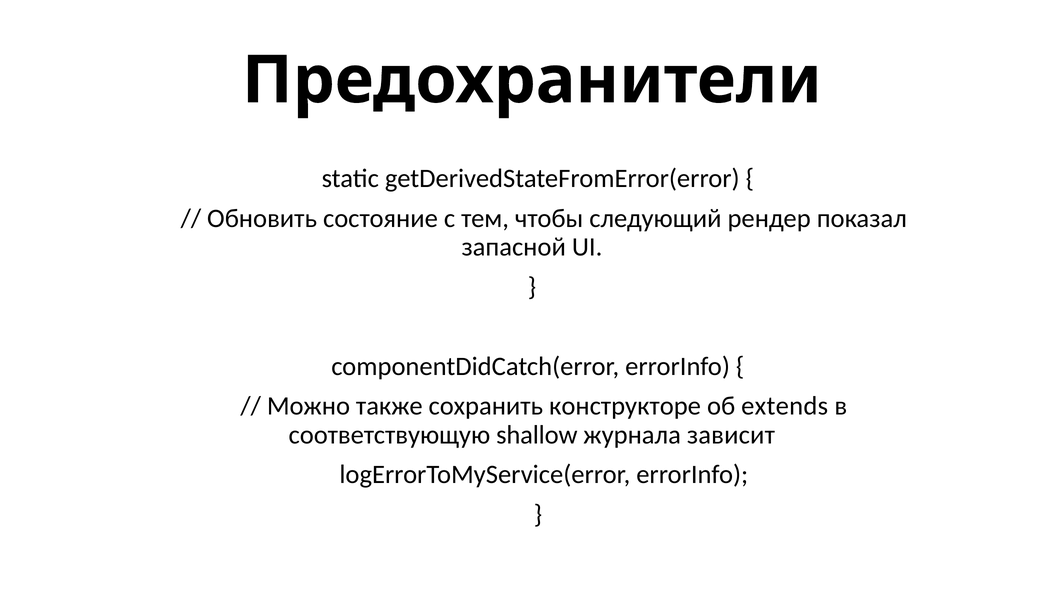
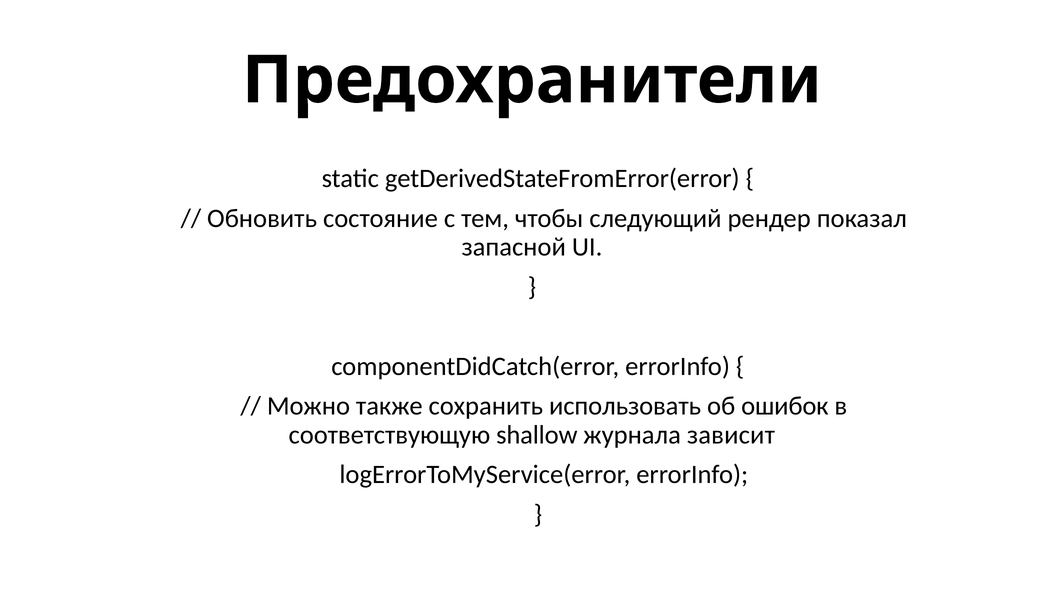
конструкторе: конструкторе -> использовать
extends: extends -> ошибок
